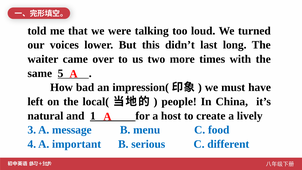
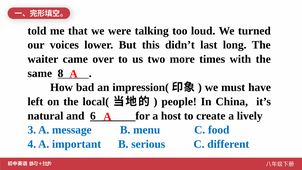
5: 5 -> 8
1: 1 -> 6
